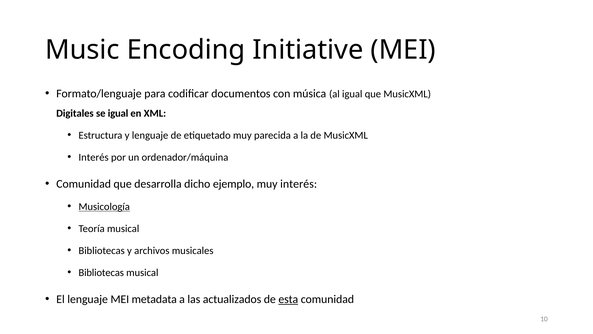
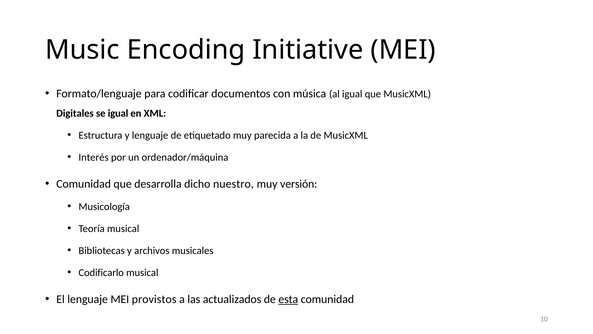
ejemplo: ejemplo -> nuestro
muy interés: interés -> versión
Musicología underline: present -> none
Bibliotecas at (101, 272): Bibliotecas -> Codificarlo
metadata: metadata -> provistos
